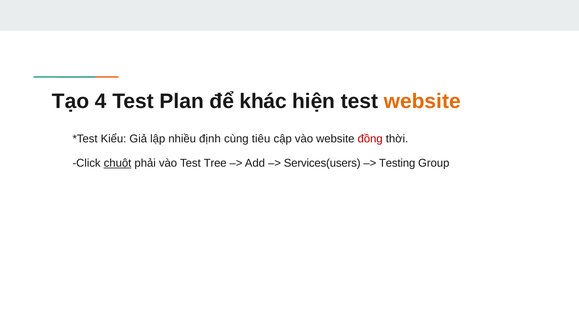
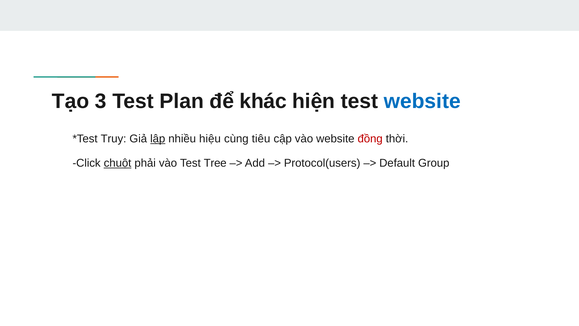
4: 4 -> 3
website at (422, 101) colour: orange -> blue
Kiểu: Kiểu -> Truy
lập underline: none -> present
định: định -> hiệu
Services(users: Services(users -> Protocol(users
Testing: Testing -> Default
